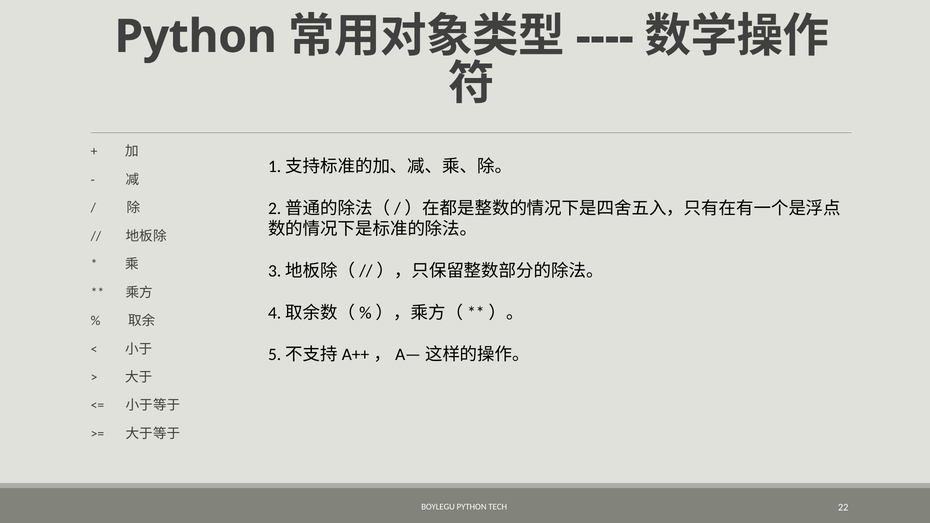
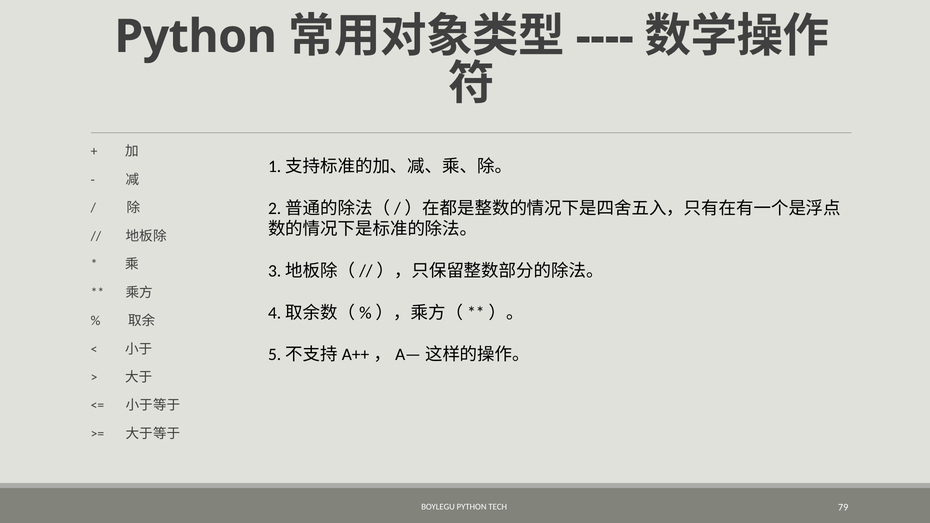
22: 22 -> 79
